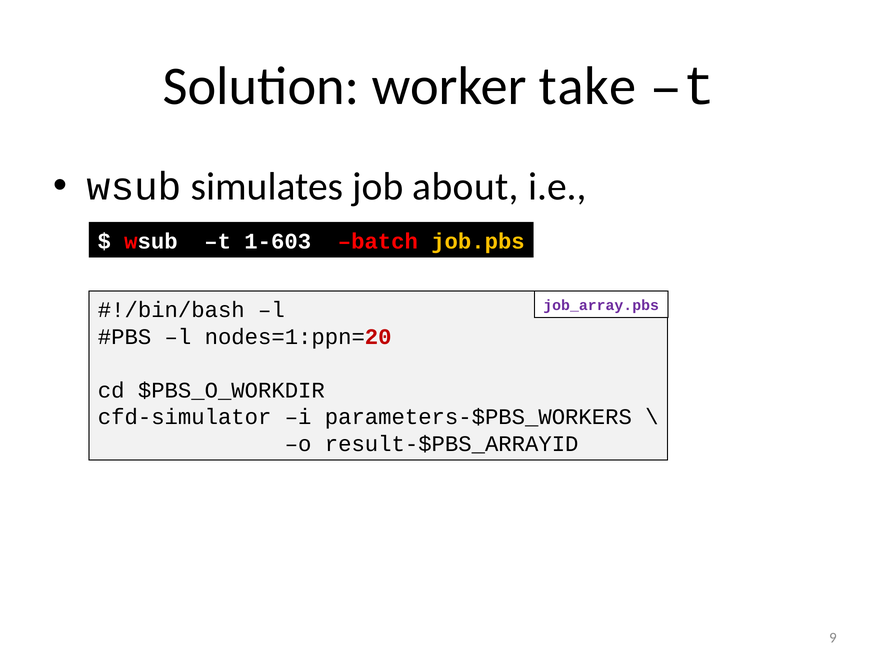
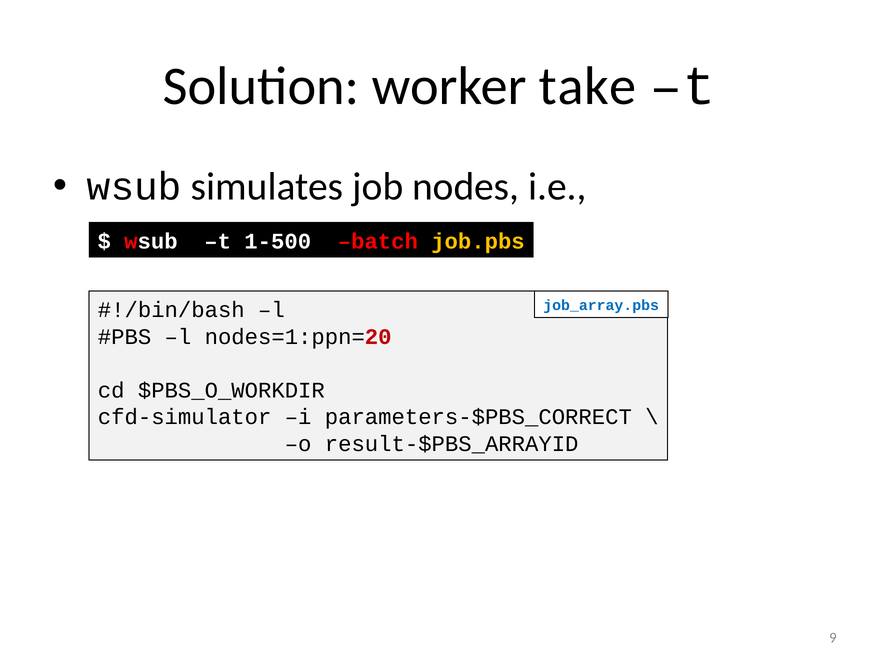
about: about -> nodes
1-603: 1-603 -> 1-500
job_array.pbs colour: purple -> blue
parameters-$PBS_WORKERS: parameters-$PBS_WORKERS -> parameters-$PBS_CORRECT
